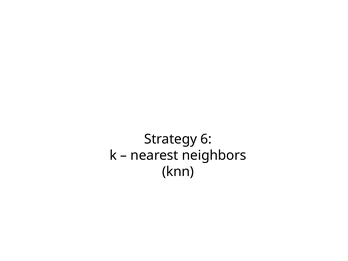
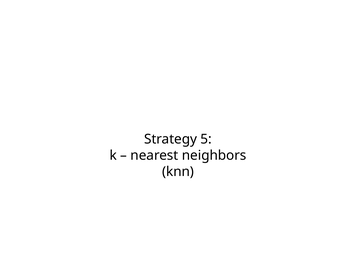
6: 6 -> 5
